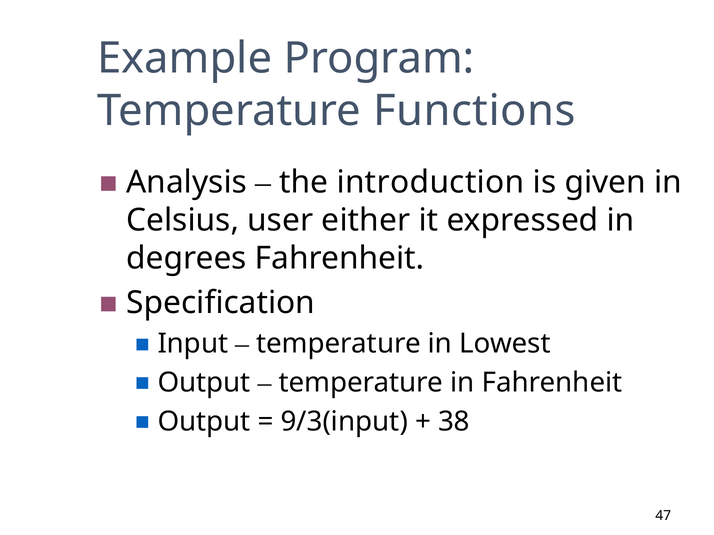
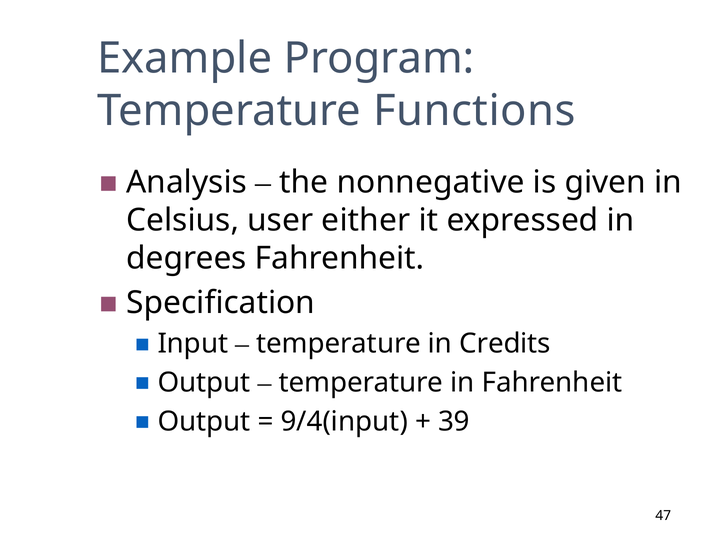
introduction: introduction -> nonnegative
Lowest: Lowest -> Credits
9/3(input: 9/3(input -> 9/4(input
38: 38 -> 39
